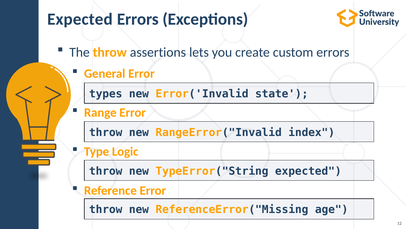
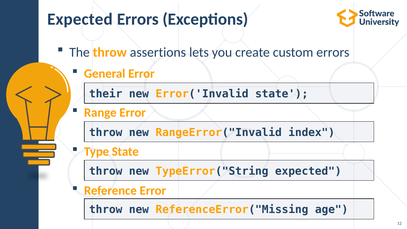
types: types -> their
Type Logic: Logic -> State
